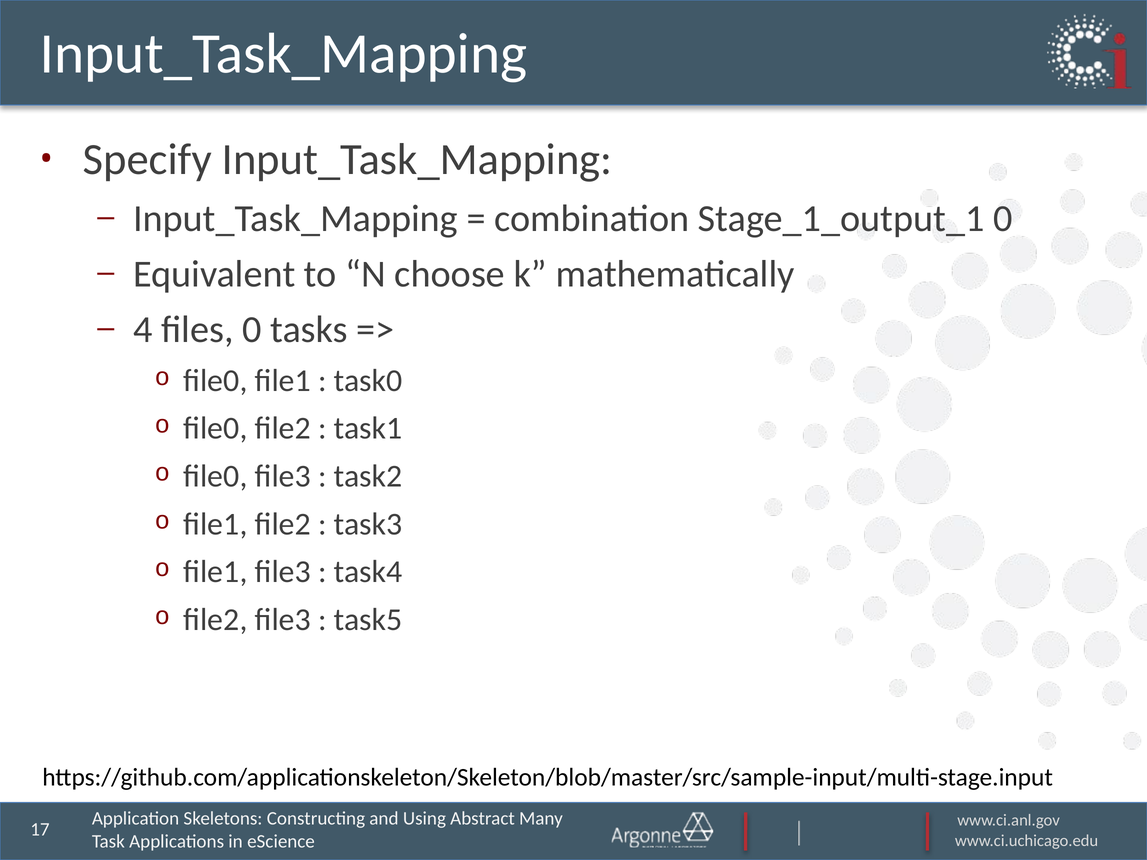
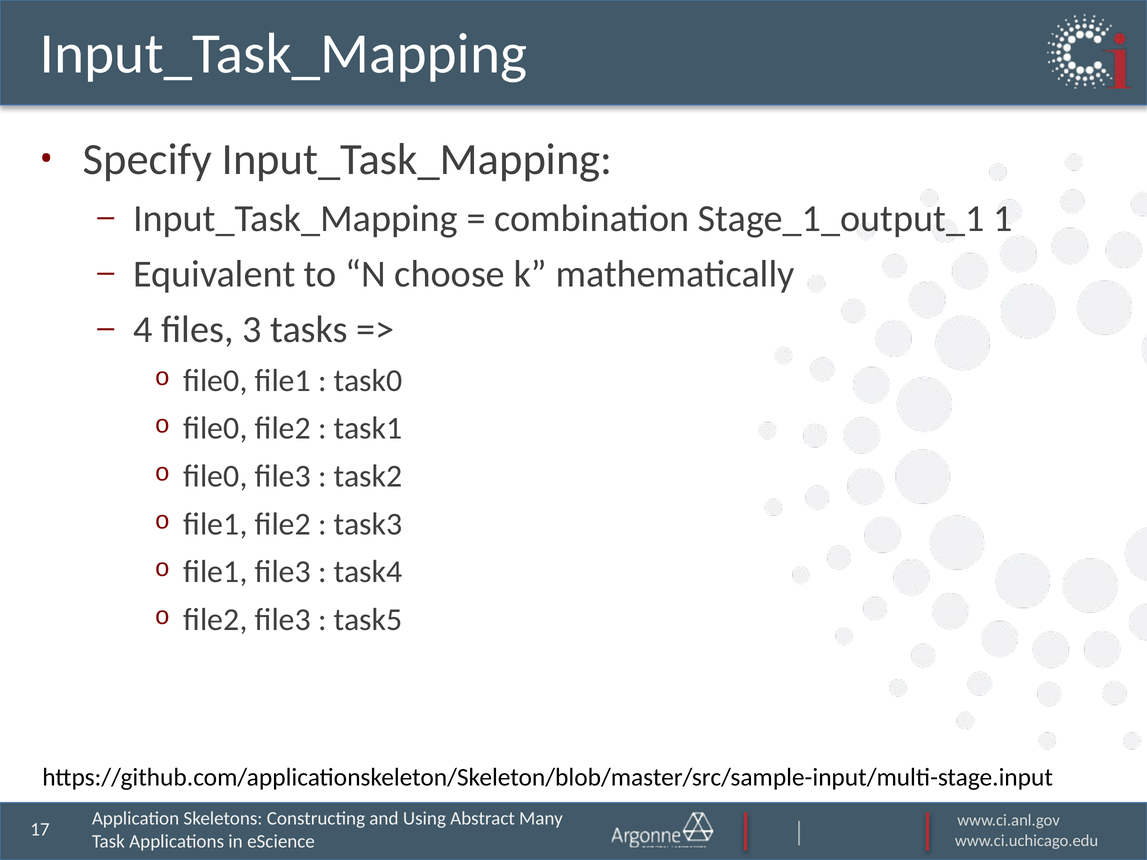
Stage_1_output_1 0: 0 -> 1
files 0: 0 -> 3
